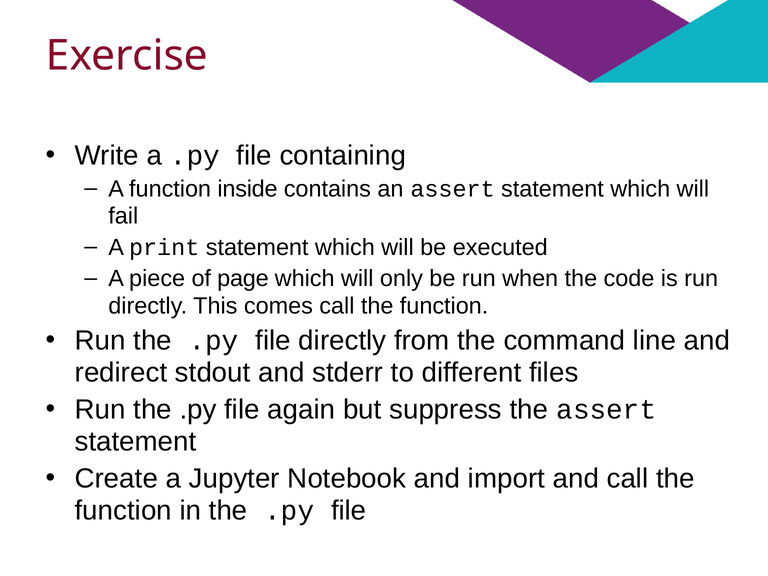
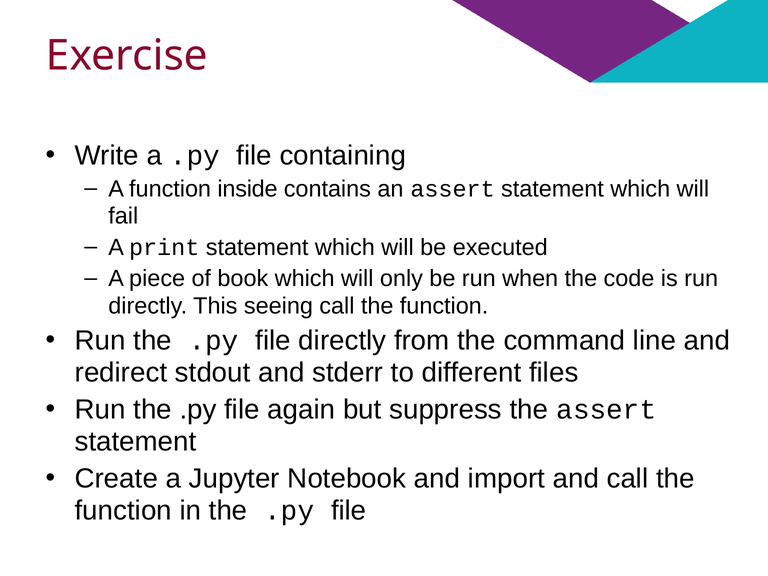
page: page -> book
comes: comes -> seeing
